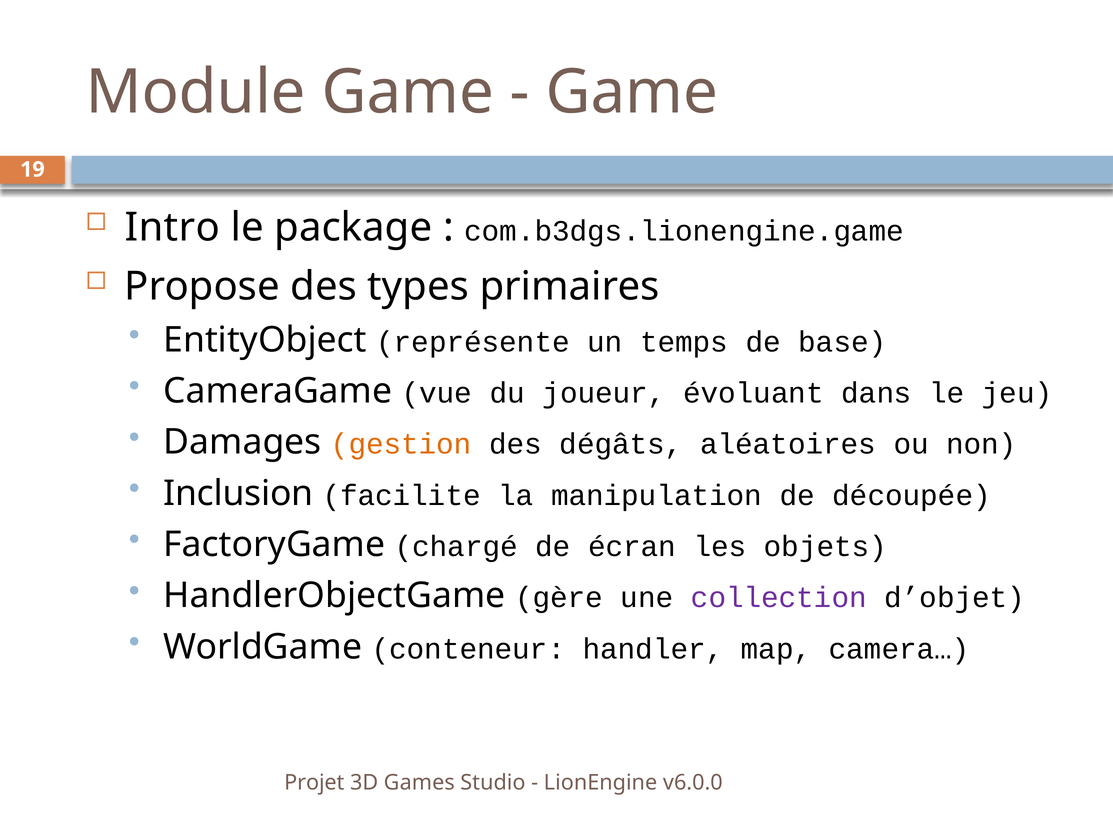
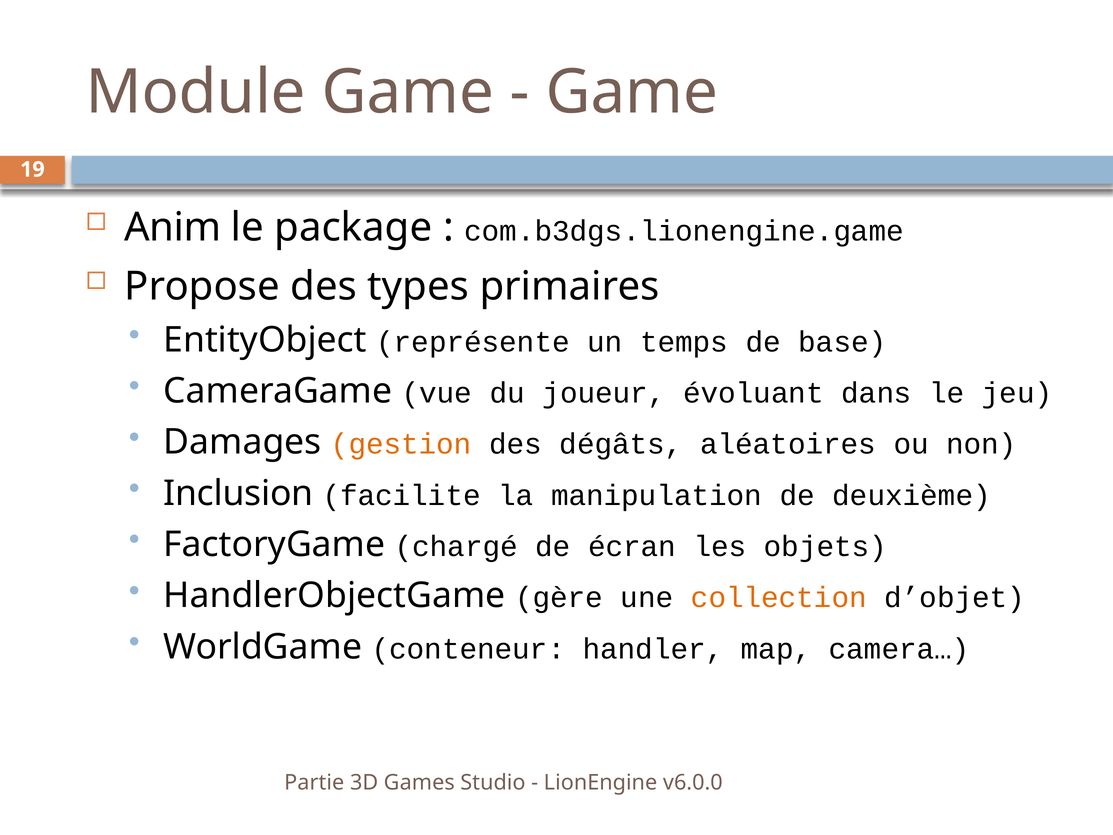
Intro: Intro -> Anim
découpée: découpée -> deuxième
collection colour: purple -> orange
Projet: Projet -> Partie
